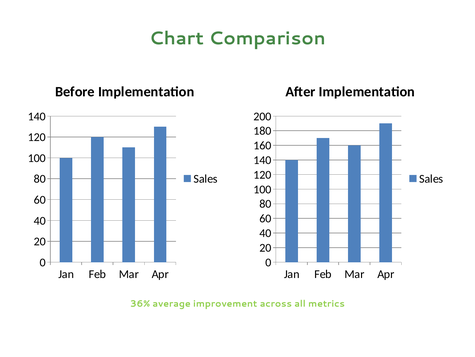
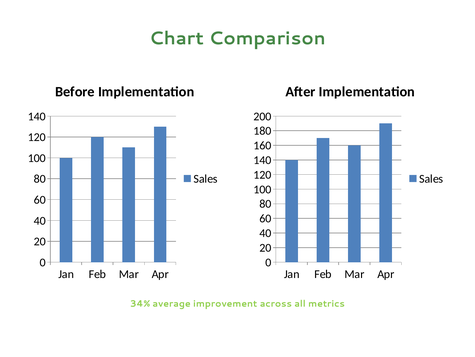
36%: 36% -> 34%
